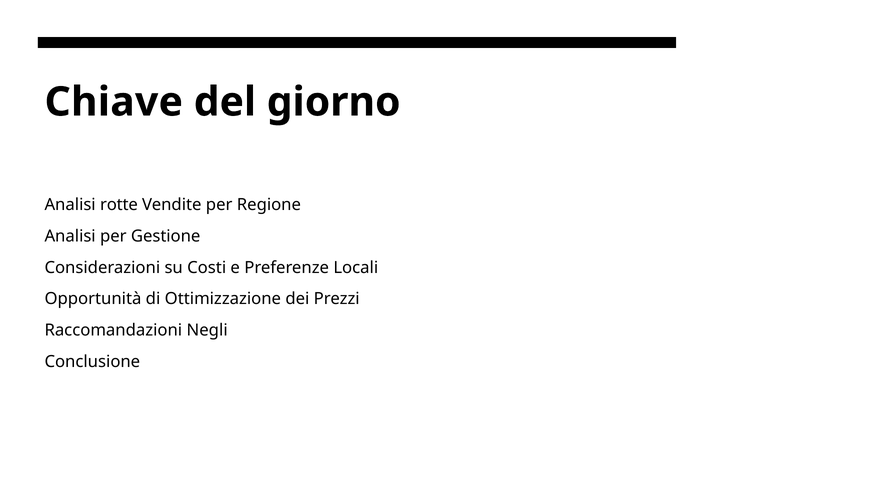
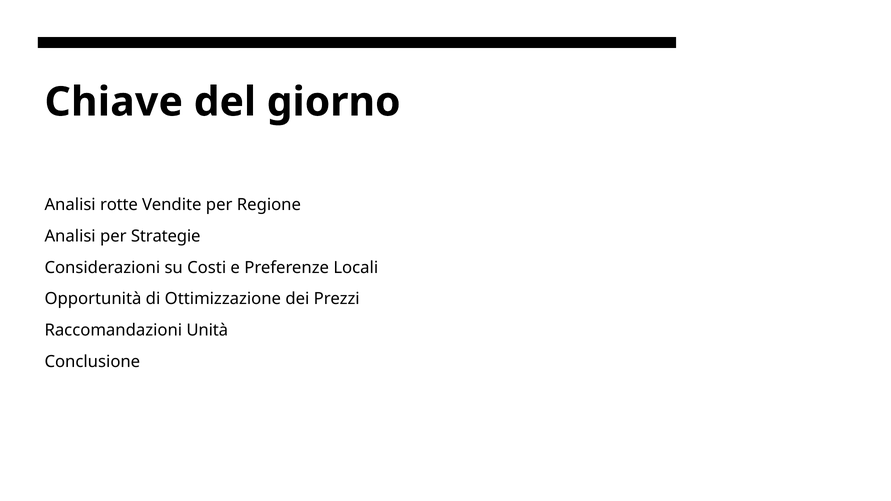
Gestione: Gestione -> Strategie
Negli: Negli -> Unità
